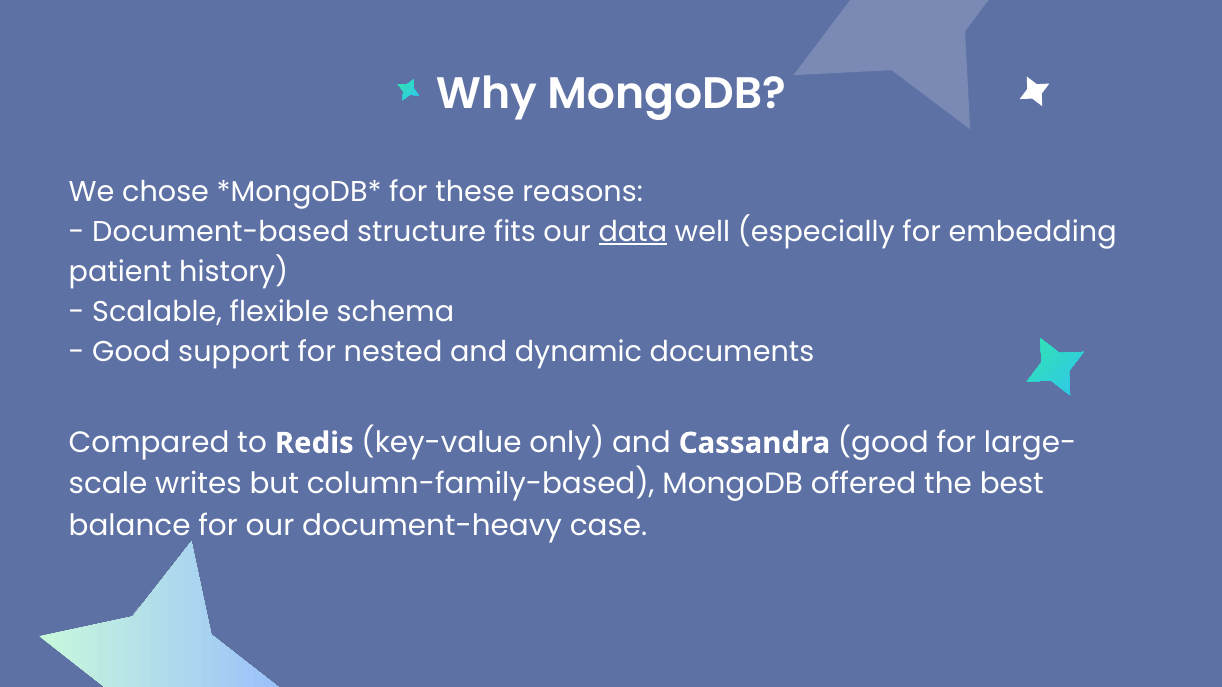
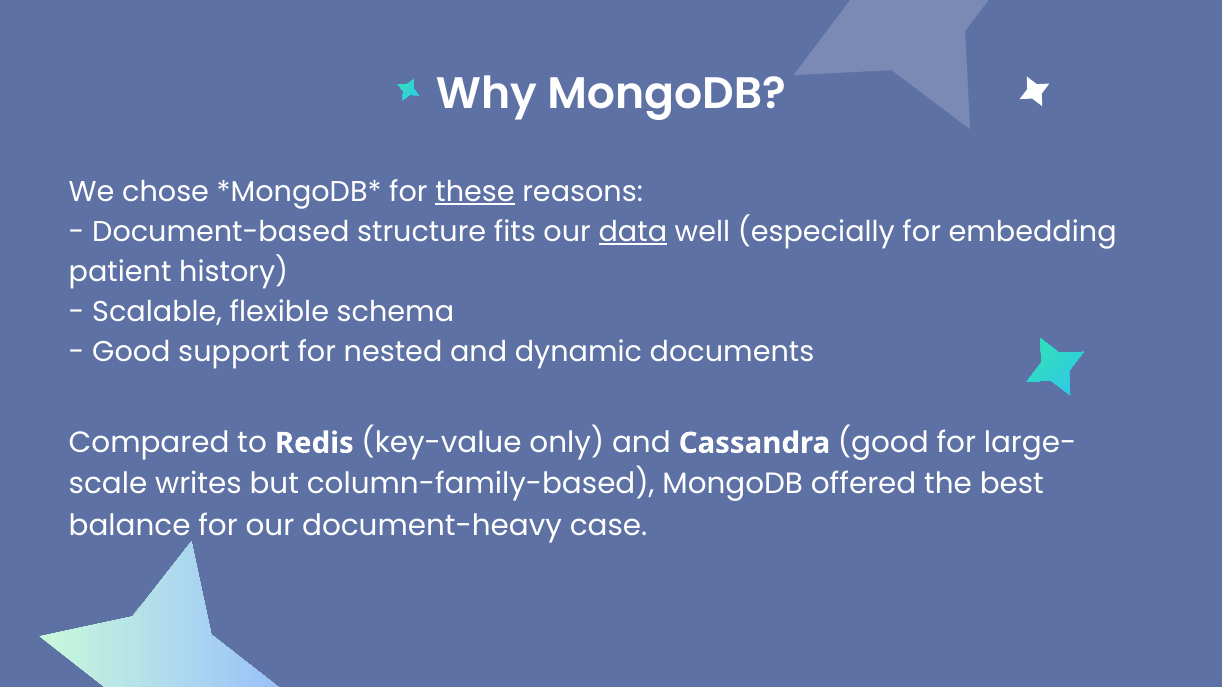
these underline: none -> present
